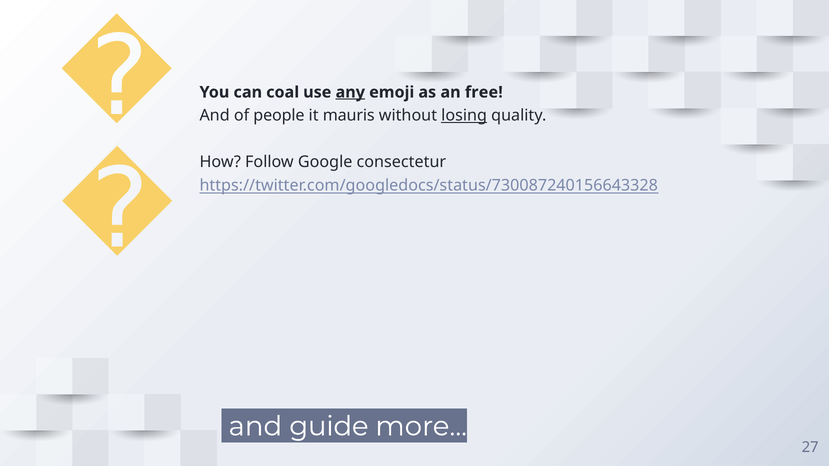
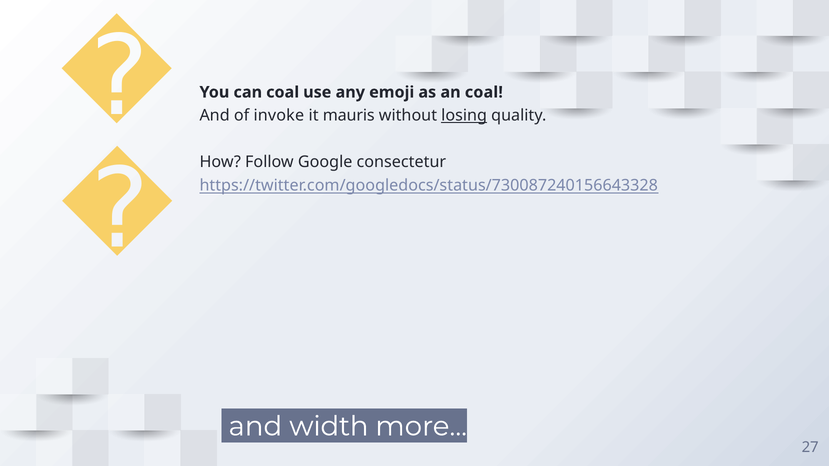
any underline: present -> none
an free: free -> coal
people: people -> invoke
guide: guide -> width
